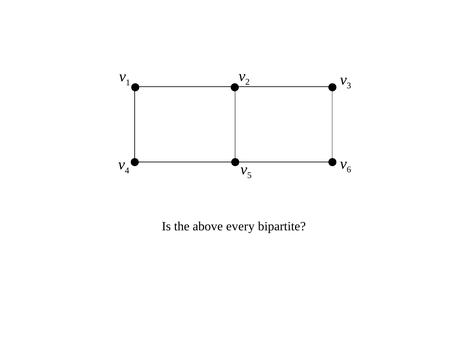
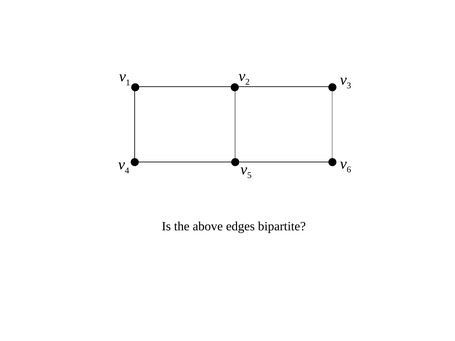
every: every -> edges
